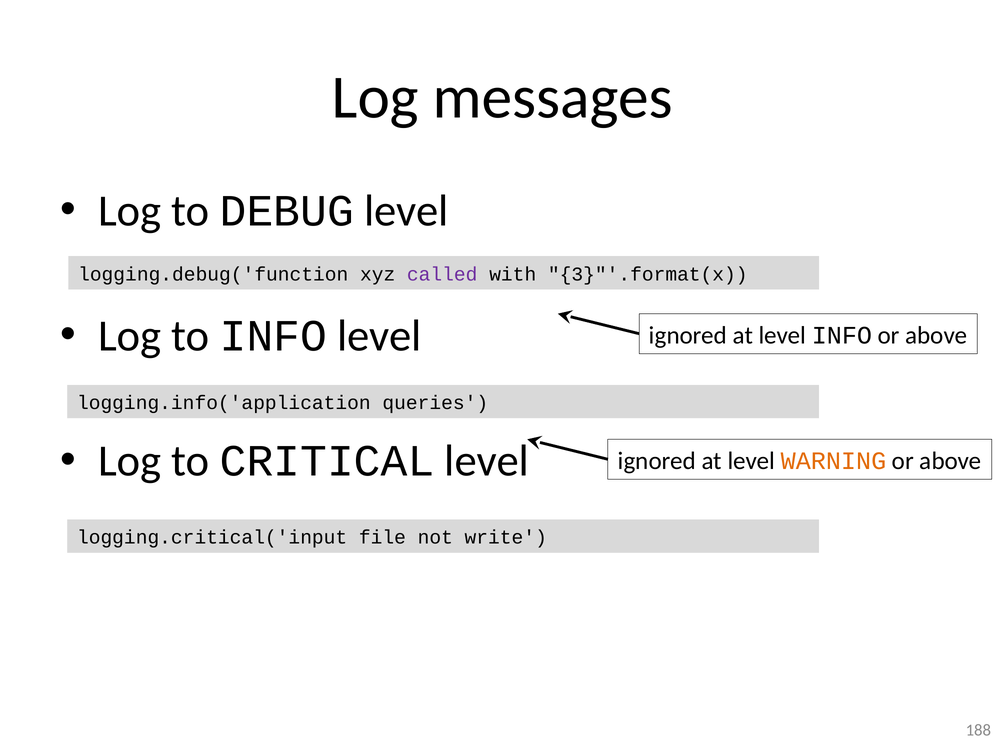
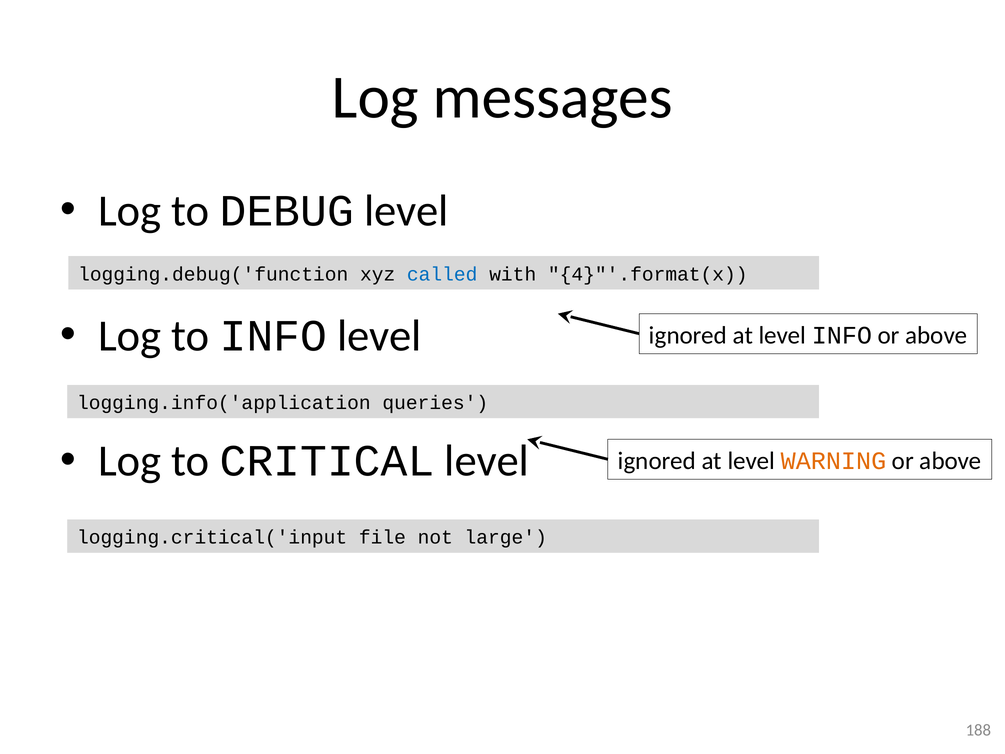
called colour: purple -> blue
3}"'.format(x: 3}"'.format(x -> 4}"'.format(x
write: write -> large
